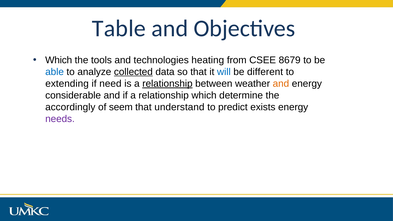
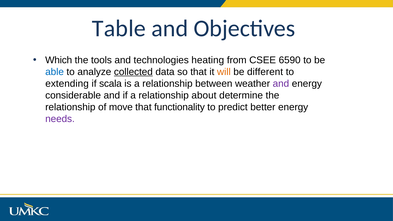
8679: 8679 -> 6590
will colour: blue -> orange
need: need -> scala
relationship at (167, 84) underline: present -> none
and at (281, 84) colour: orange -> purple
relationship which: which -> about
accordingly at (70, 107): accordingly -> relationship
seem: seem -> move
understand: understand -> functionality
exists: exists -> better
